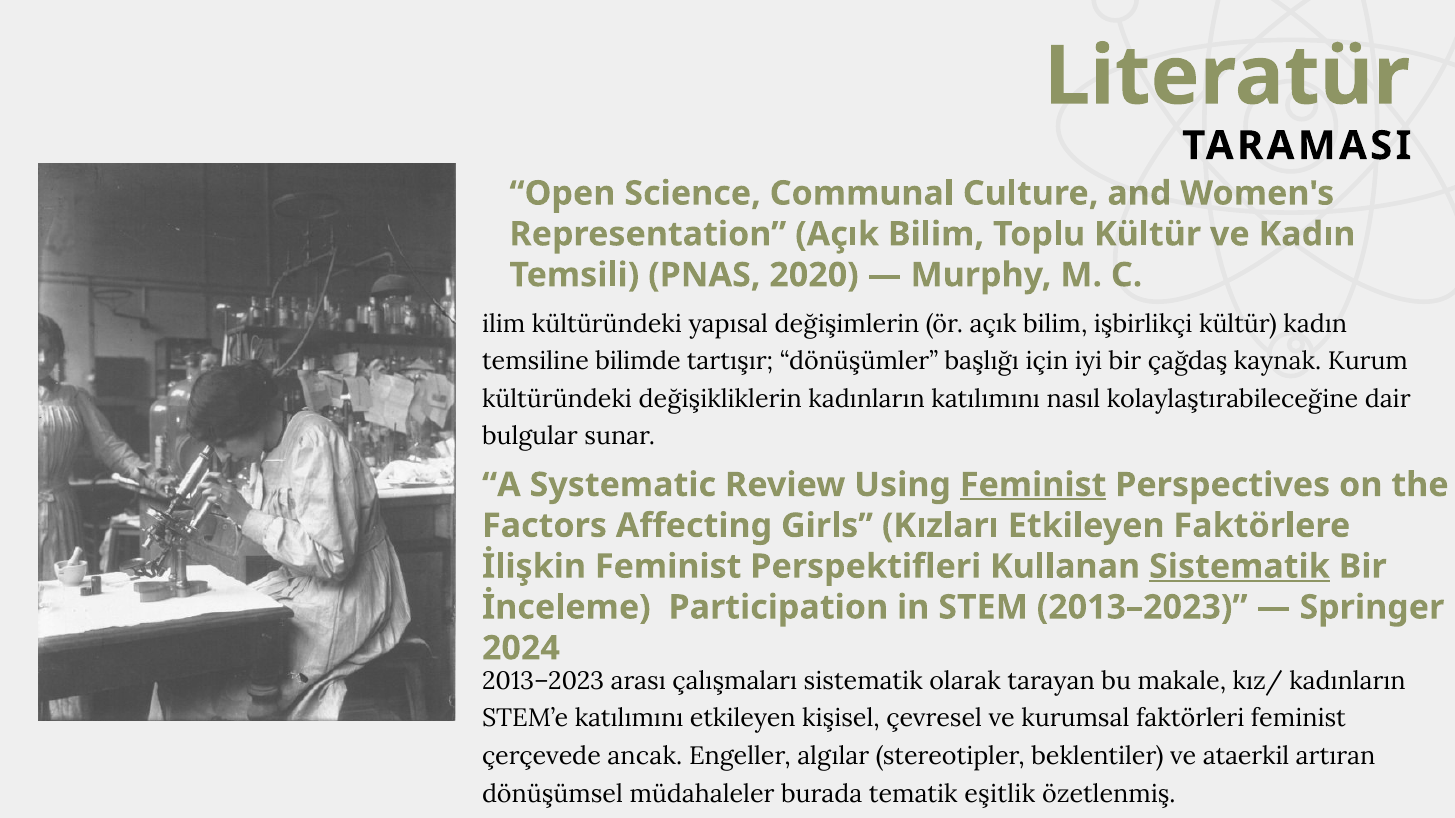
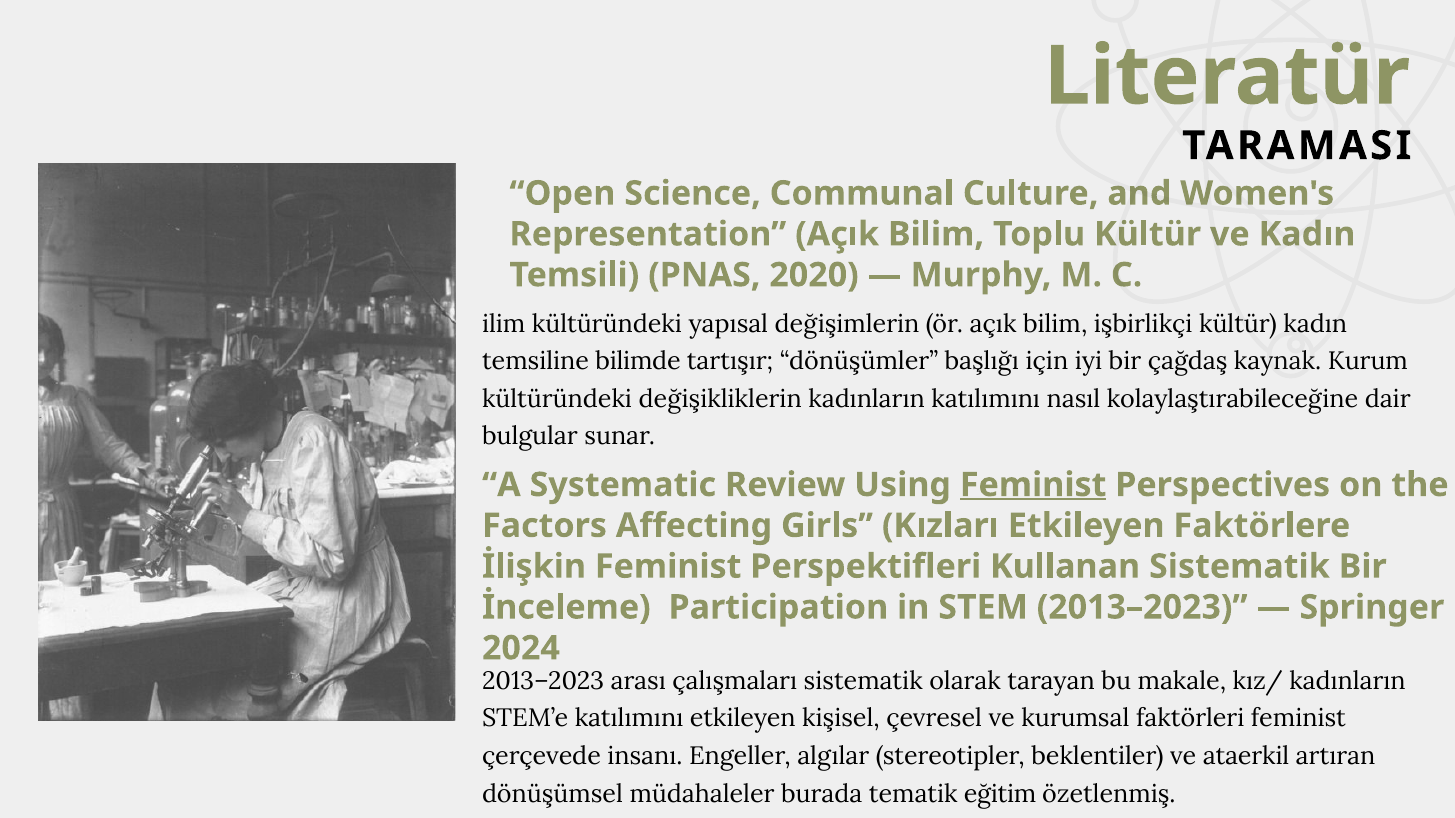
Sistematik at (1239, 567) underline: present -> none
ancak: ancak -> insanı
eşitlik: eşitlik -> eğitim
